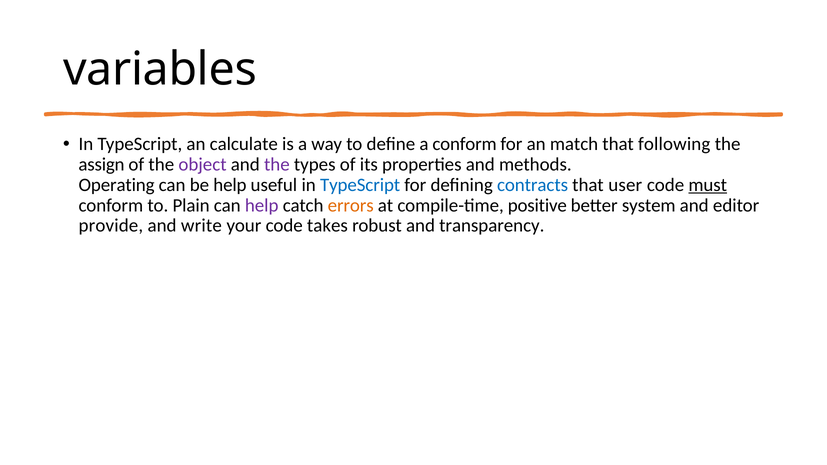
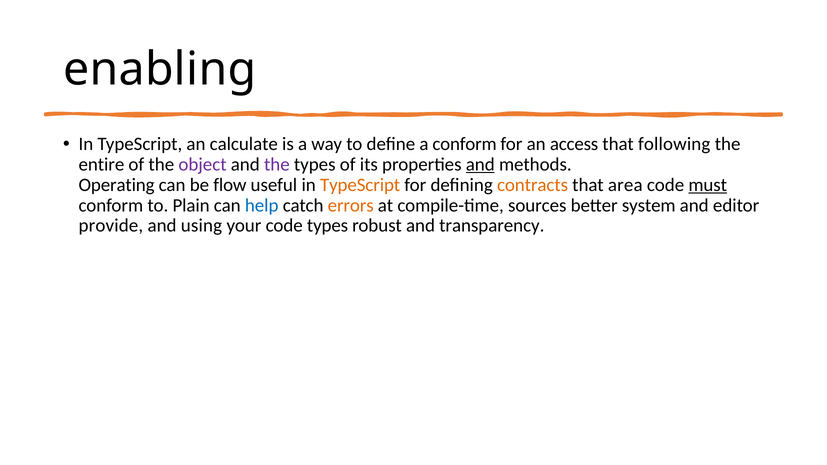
variables: variables -> enabling
match: match -> access
assign: assign -> entire
and at (480, 165) underline: none -> present
be help: help -> flow
TypeScript at (360, 185) colour: blue -> orange
contracts colour: blue -> orange
user: user -> area
help at (262, 205) colour: purple -> blue
positive: positive -> sources
write: write -> using
code takes: takes -> types
